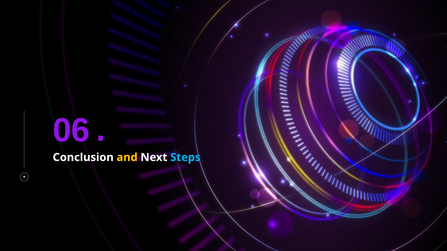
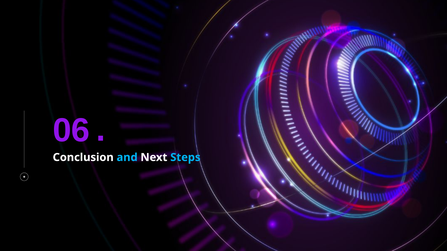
and colour: yellow -> light blue
